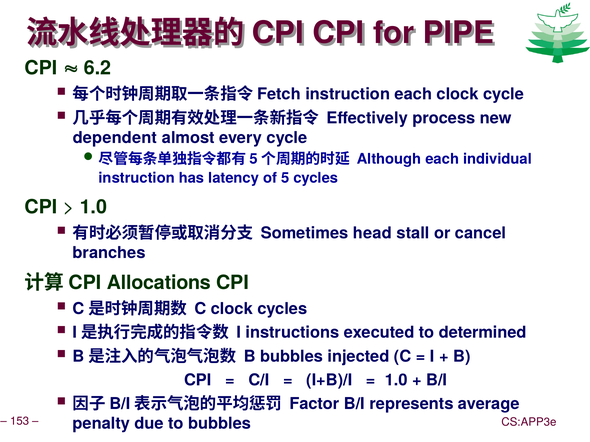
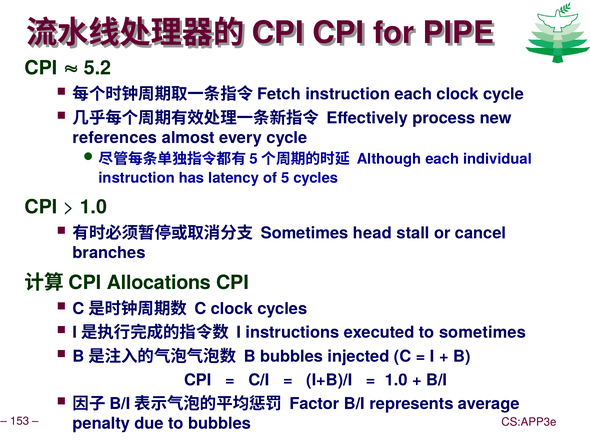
6.2: 6.2 -> 5.2
dependent: dependent -> references
to determined: determined -> sometimes
